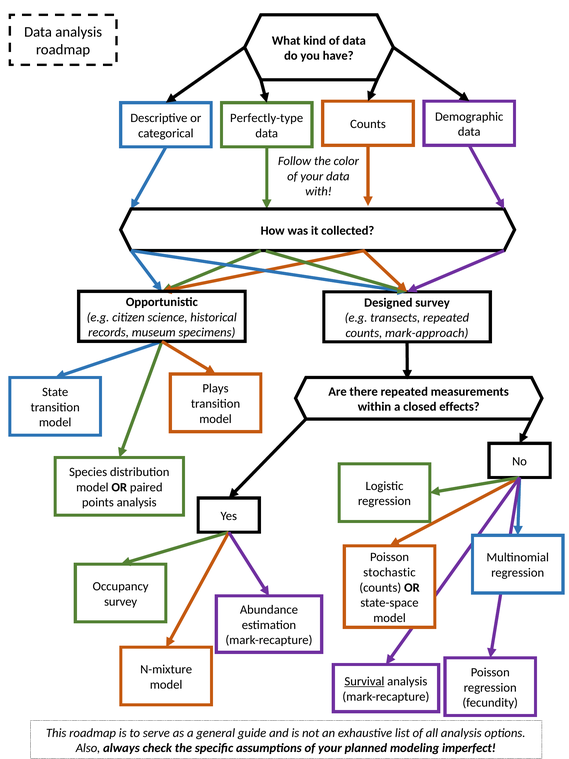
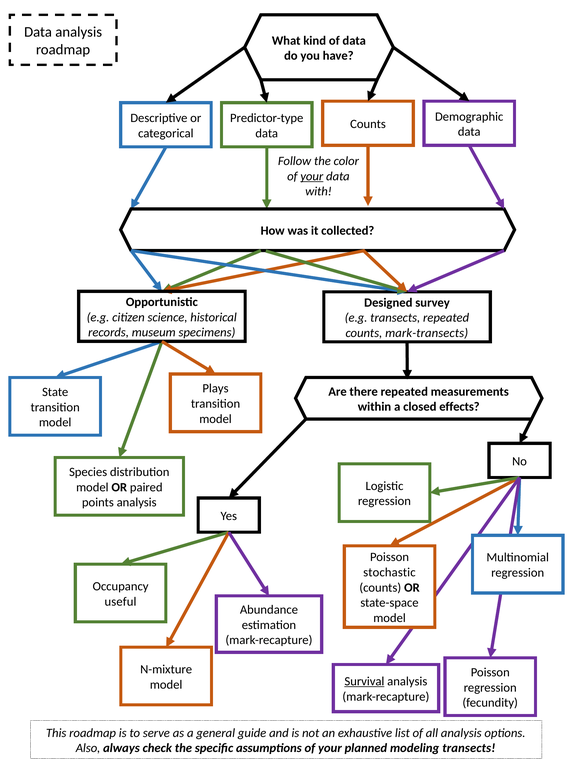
Perfectly-type: Perfectly-type -> Predictor-type
your at (312, 176) underline: none -> present
mark-approach: mark-approach -> mark-transects
survey at (121, 601): survey -> useful
modeling imperfect: imperfect -> transects
